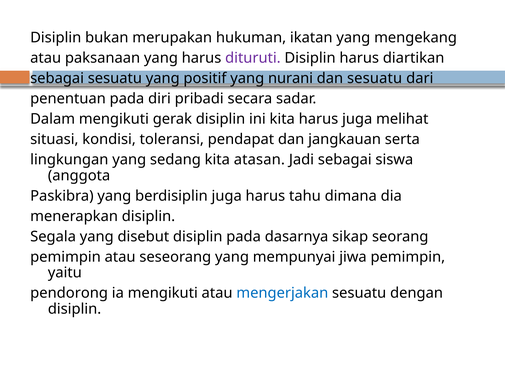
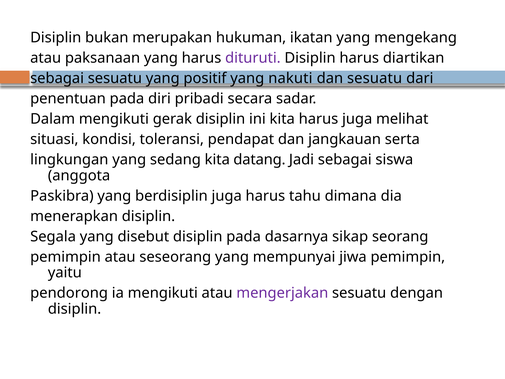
nurani: nurani -> nakuti
atasan: atasan -> datang
mengerjakan colour: blue -> purple
